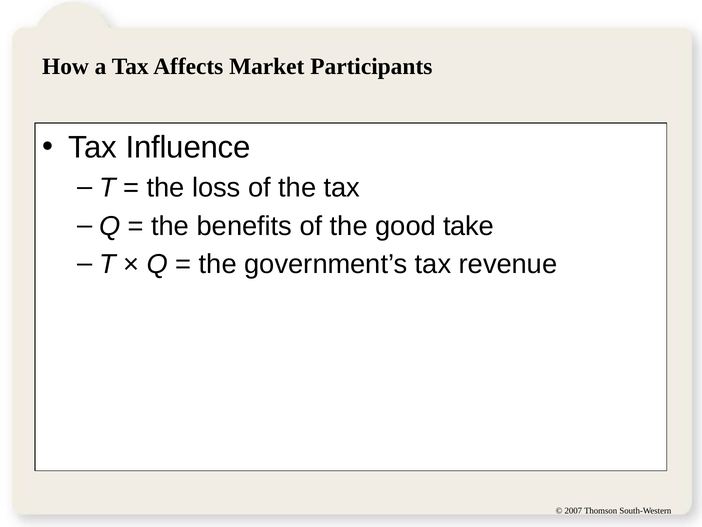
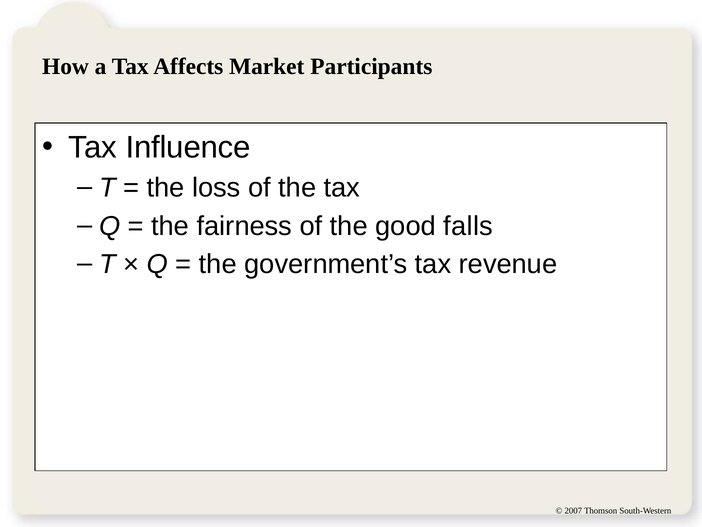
benefits: benefits -> fairness
take: take -> falls
